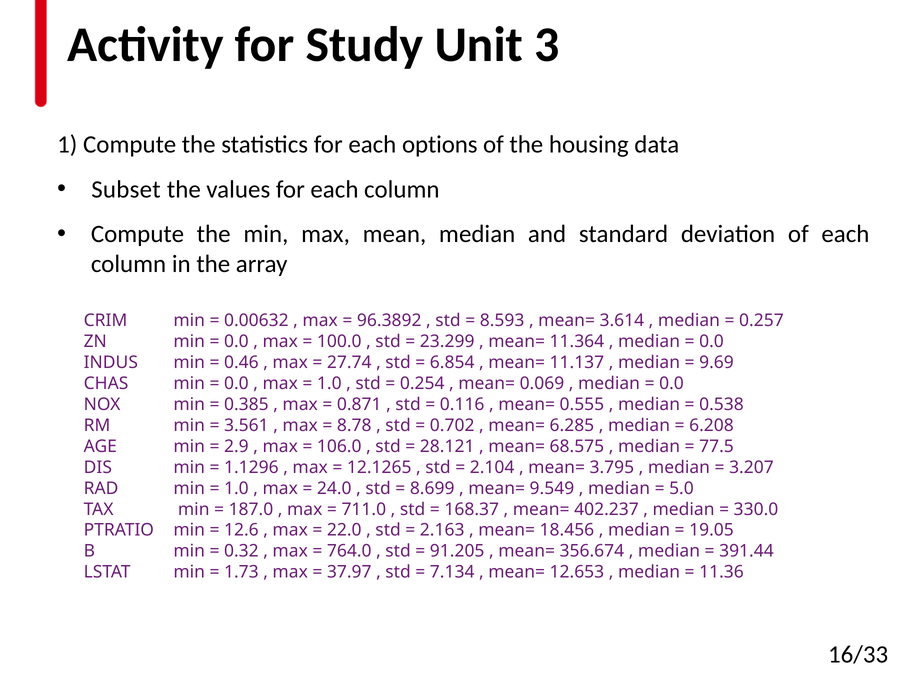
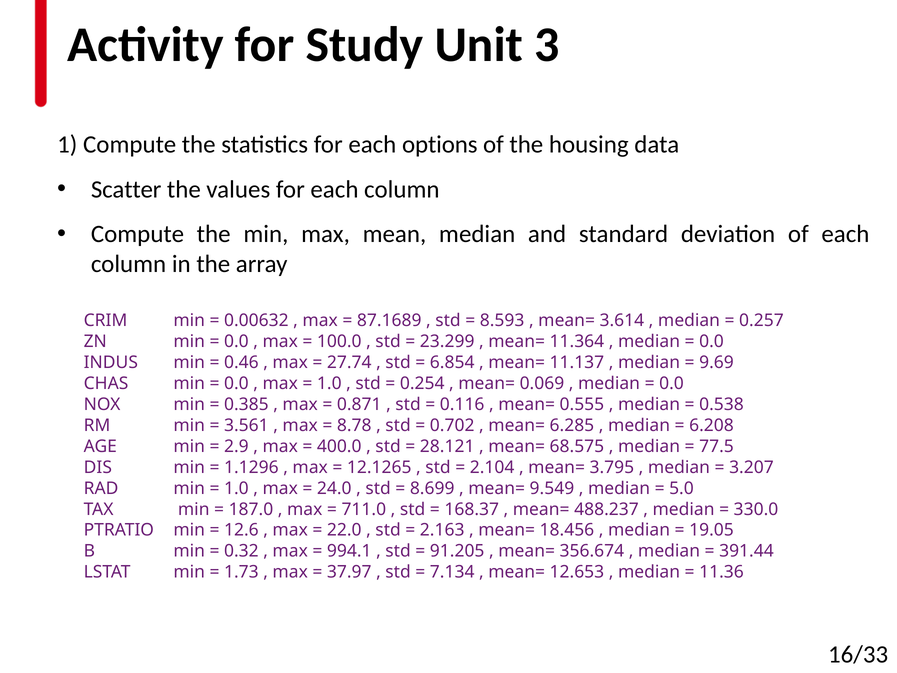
Subset: Subset -> Scatter
96.3892: 96.3892 -> 87.1689
106.0: 106.0 -> 400.0
402.237: 402.237 -> 488.237
764.0: 764.0 -> 994.1
